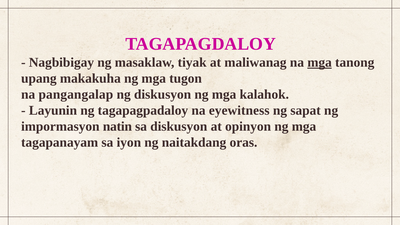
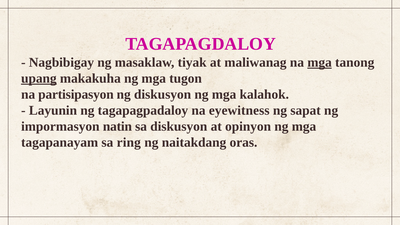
upang underline: none -> present
pangangalap: pangangalap -> partisipasyon
iyon: iyon -> ring
